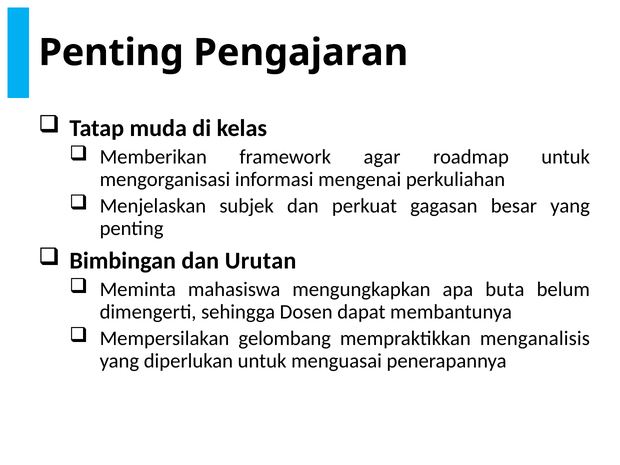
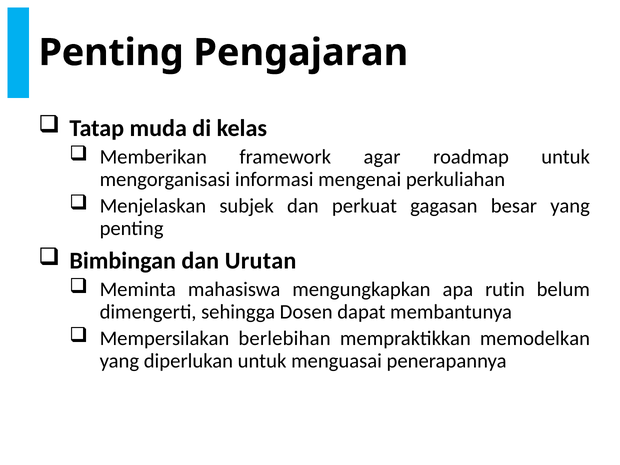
buta: buta -> rutin
gelombang: gelombang -> berlebihan
menganalisis: menganalisis -> memodelkan
